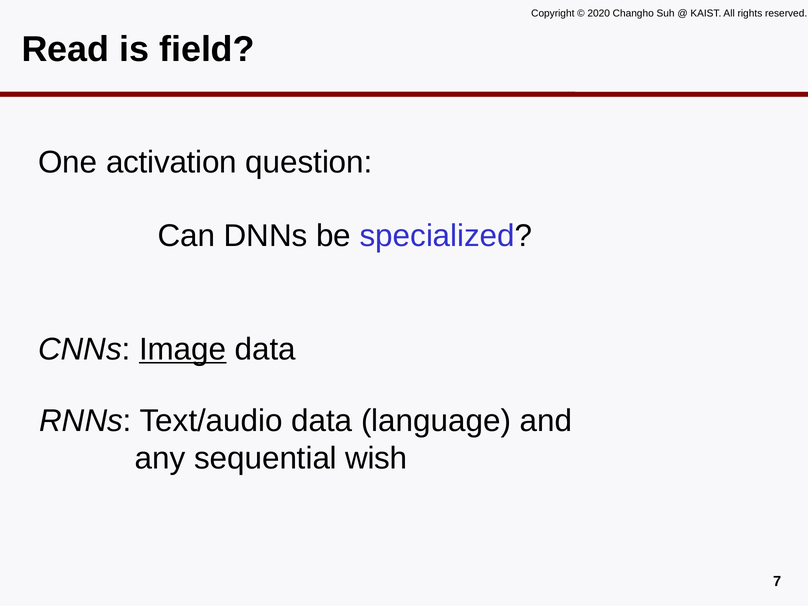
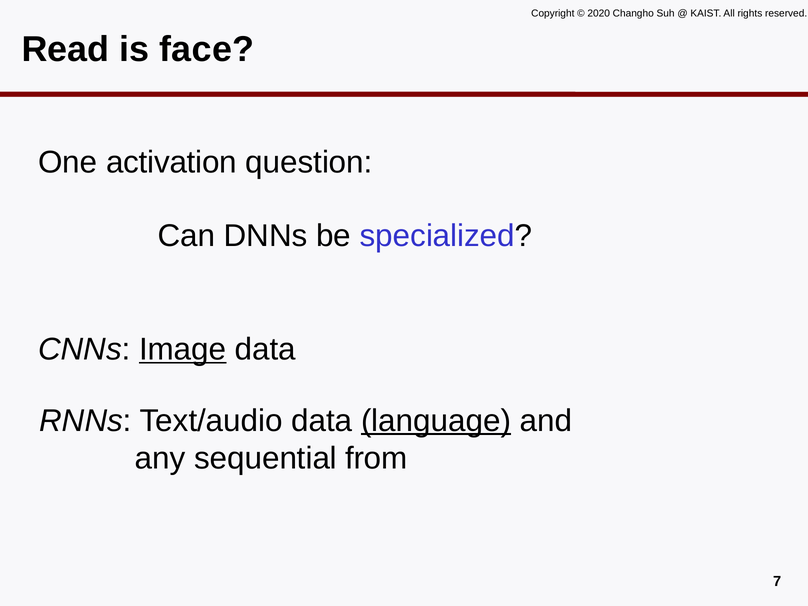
field: field -> face
language underline: none -> present
wish: wish -> from
